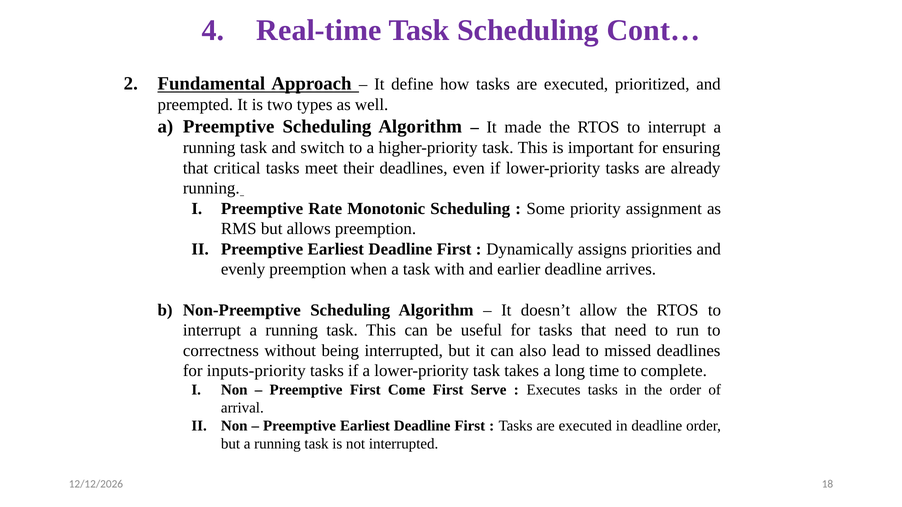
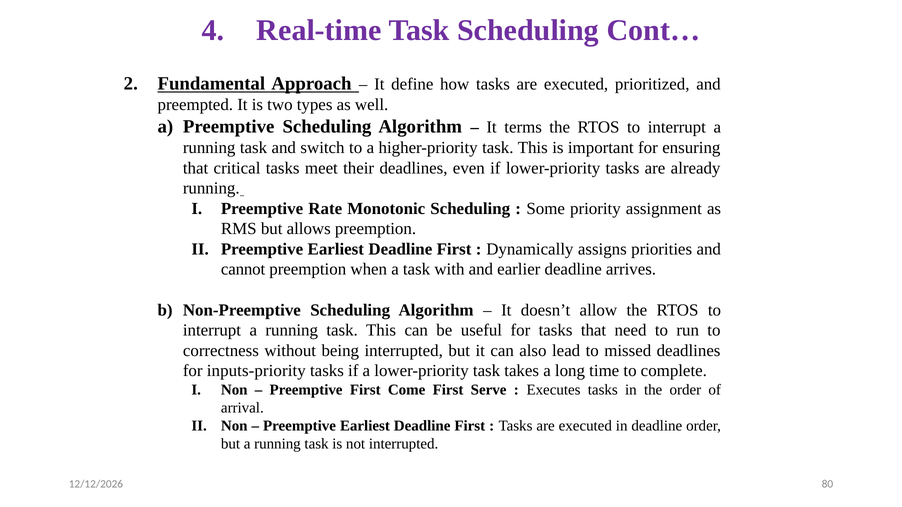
made: made -> terms
evenly: evenly -> cannot
18: 18 -> 80
